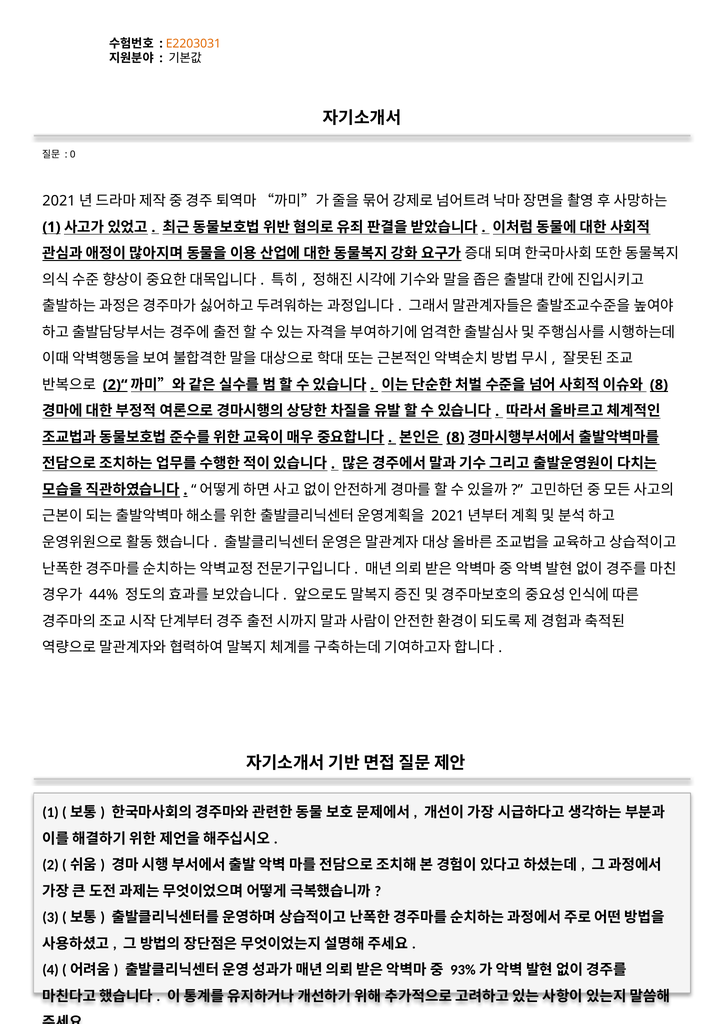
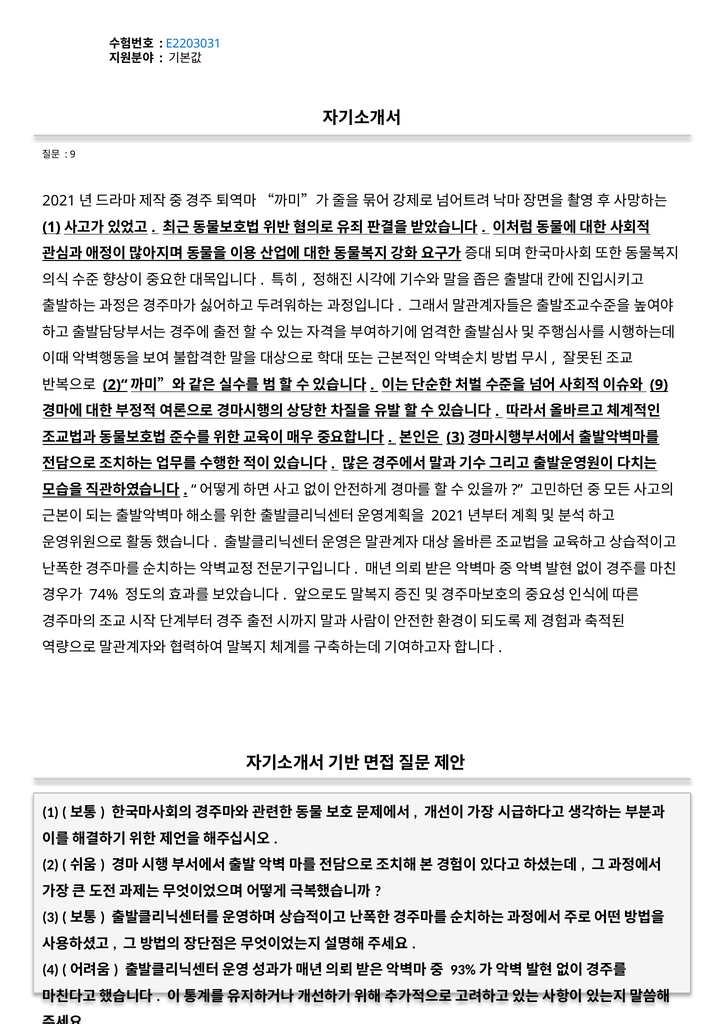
E2203031 colour: orange -> blue
0 at (73, 155): 0 -> 9
8 at (659, 385): 8 -> 9
8 at (455, 437): 8 -> 3
44%: 44% -> 74%
